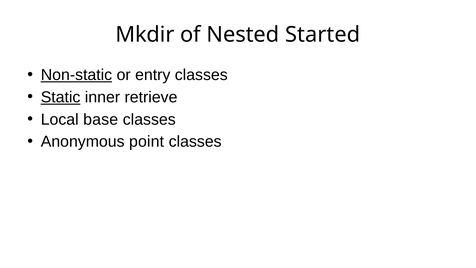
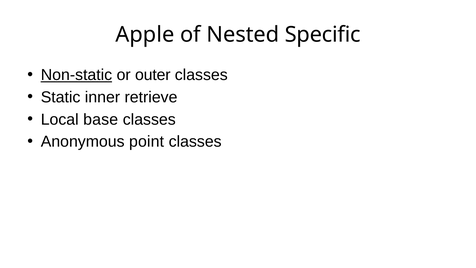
Mkdir: Mkdir -> Apple
Started: Started -> Specific
entry: entry -> outer
Static underline: present -> none
